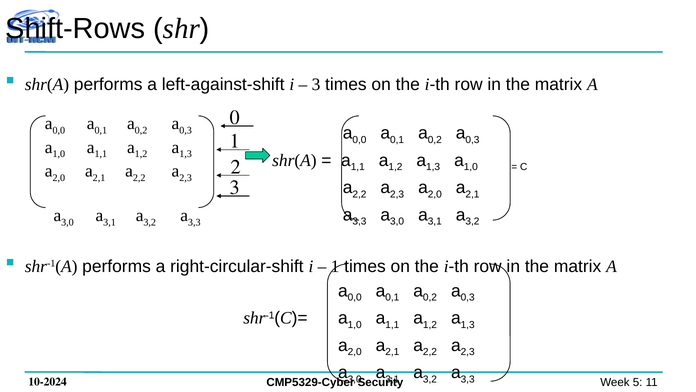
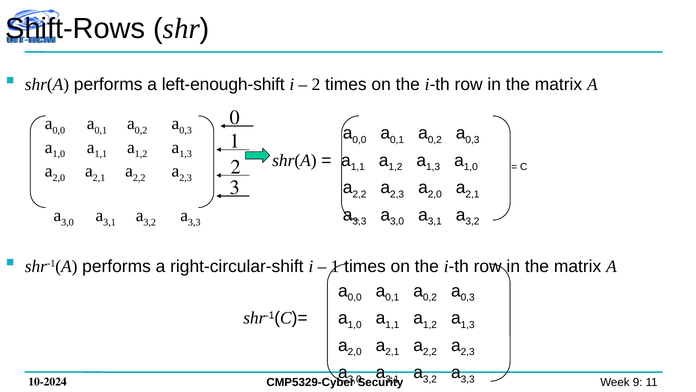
left-against-shift: left-against-shift -> left-enough-shift
3 at (316, 84): 3 -> 2
5: 5 -> 9
